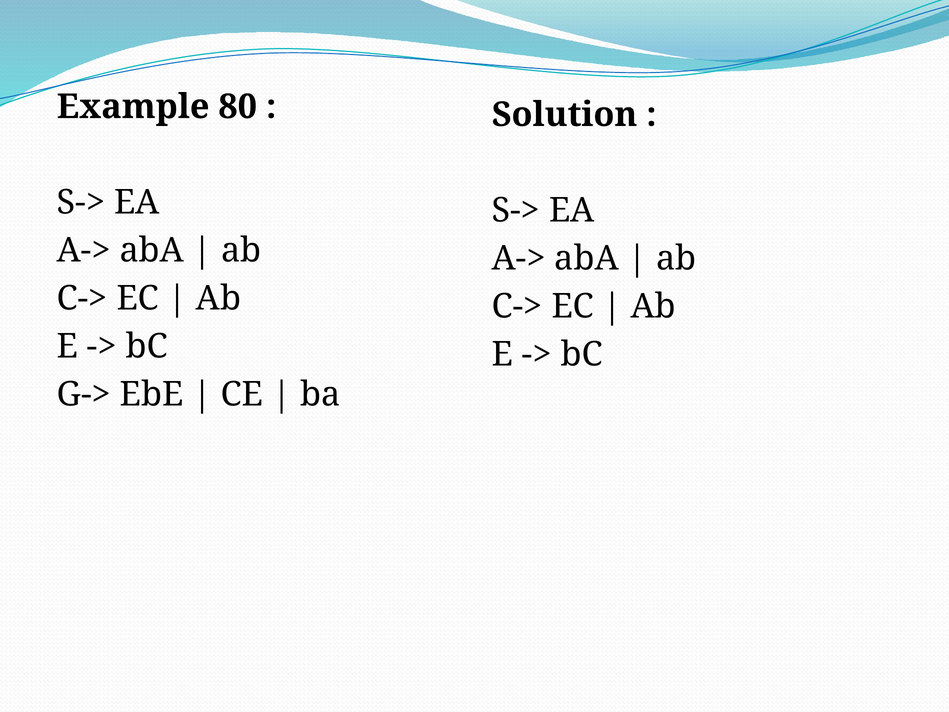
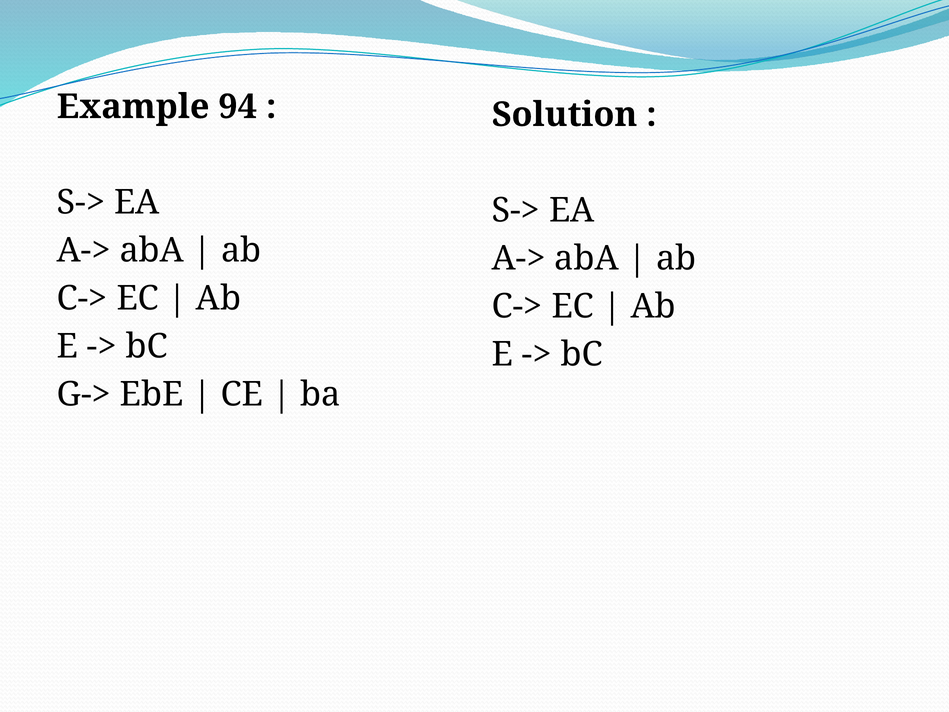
80: 80 -> 94
